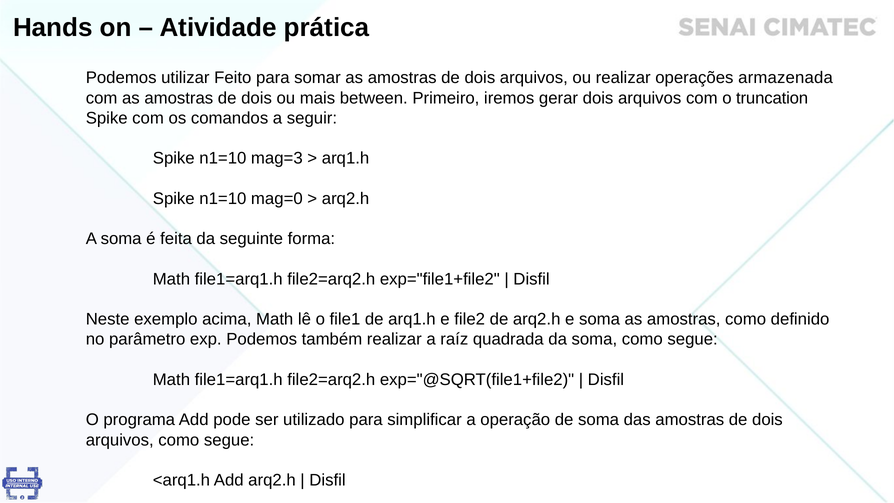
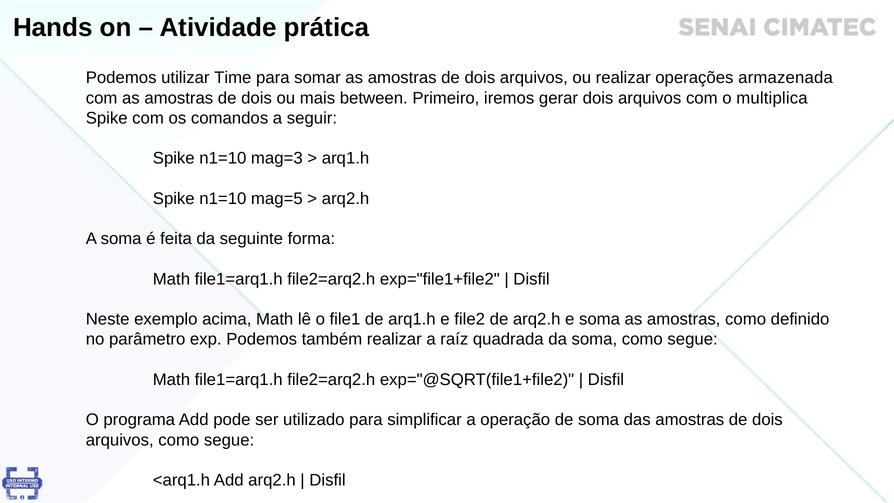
Feito: Feito -> Time
truncation: truncation -> multiplica
mag=0: mag=0 -> mag=5
